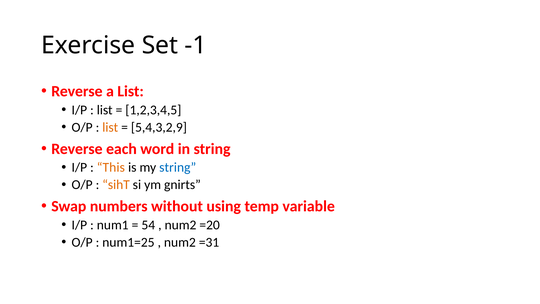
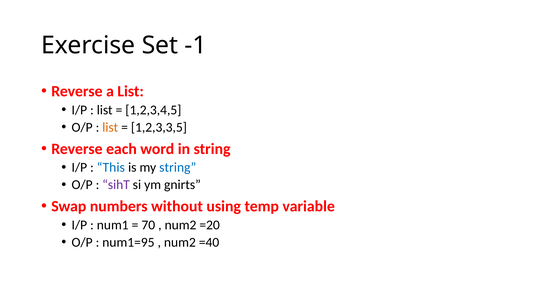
5,4,3,2,9: 5,4,3,2,9 -> 1,2,3,3,5
This colour: orange -> blue
sihT colour: orange -> purple
54: 54 -> 70
num1=25: num1=25 -> num1=95
=31: =31 -> =40
